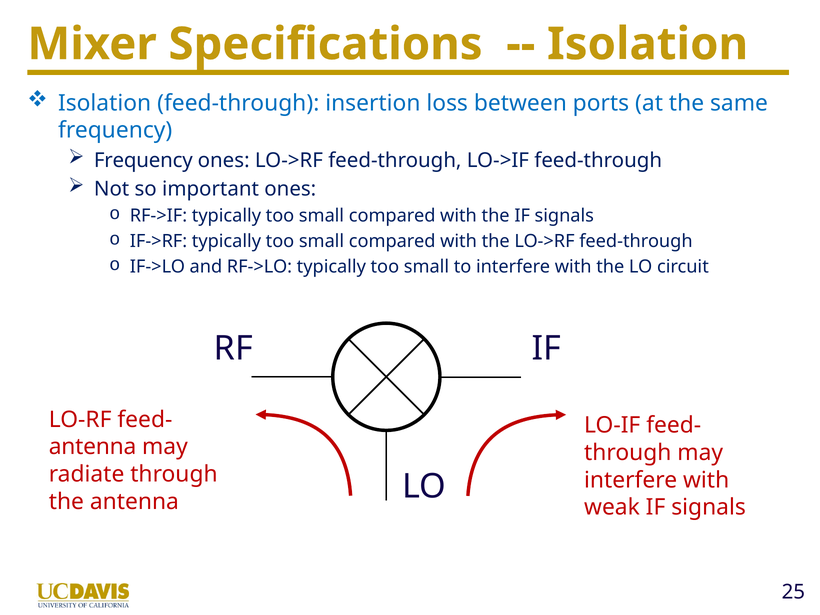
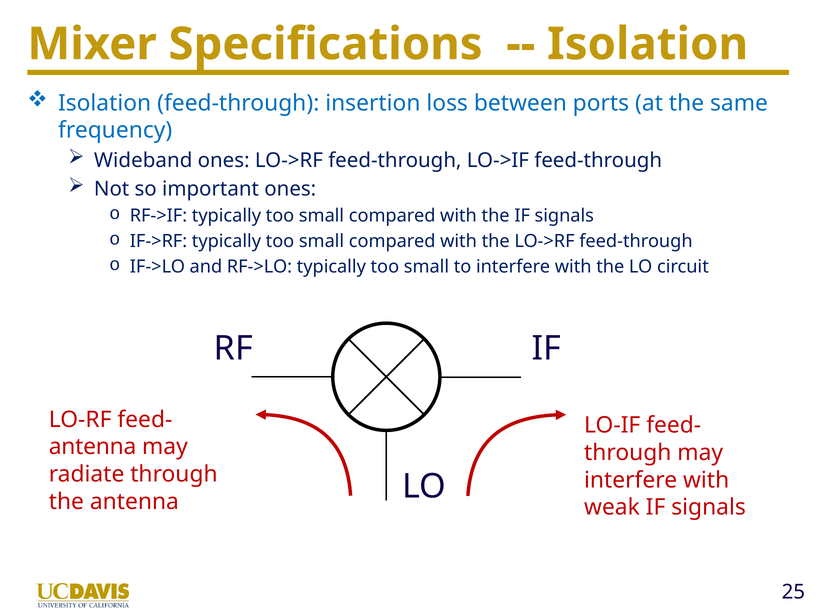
Frequency at (143, 160): Frequency -> Wideband
